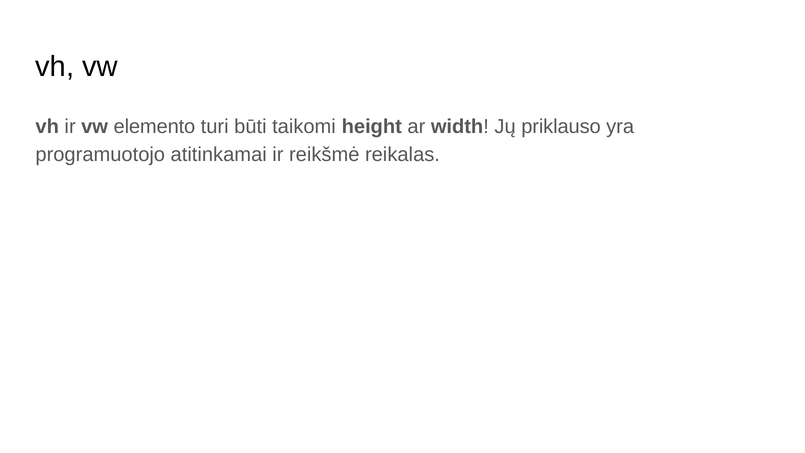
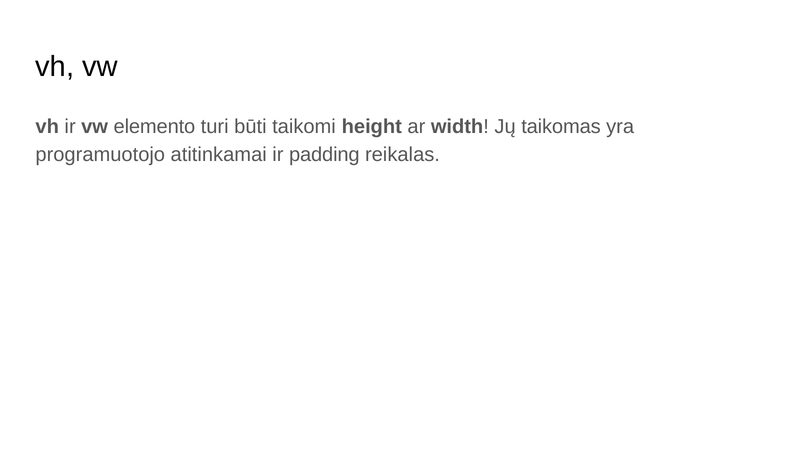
priklauso: priklauso -> taikomas
reikšmė: reikšmė -> padding
